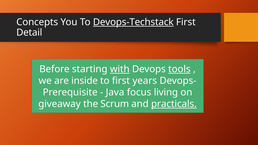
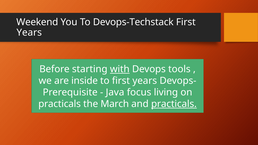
Concepts: Concepts -> Weekend
Devops-Techstack underline: present -> none
Detail at (29, 33): Detail -> Years
tools underline: present -> none
giveaway at (59, 104): giveaway -> practicals
Scrum: Scrum -> March
